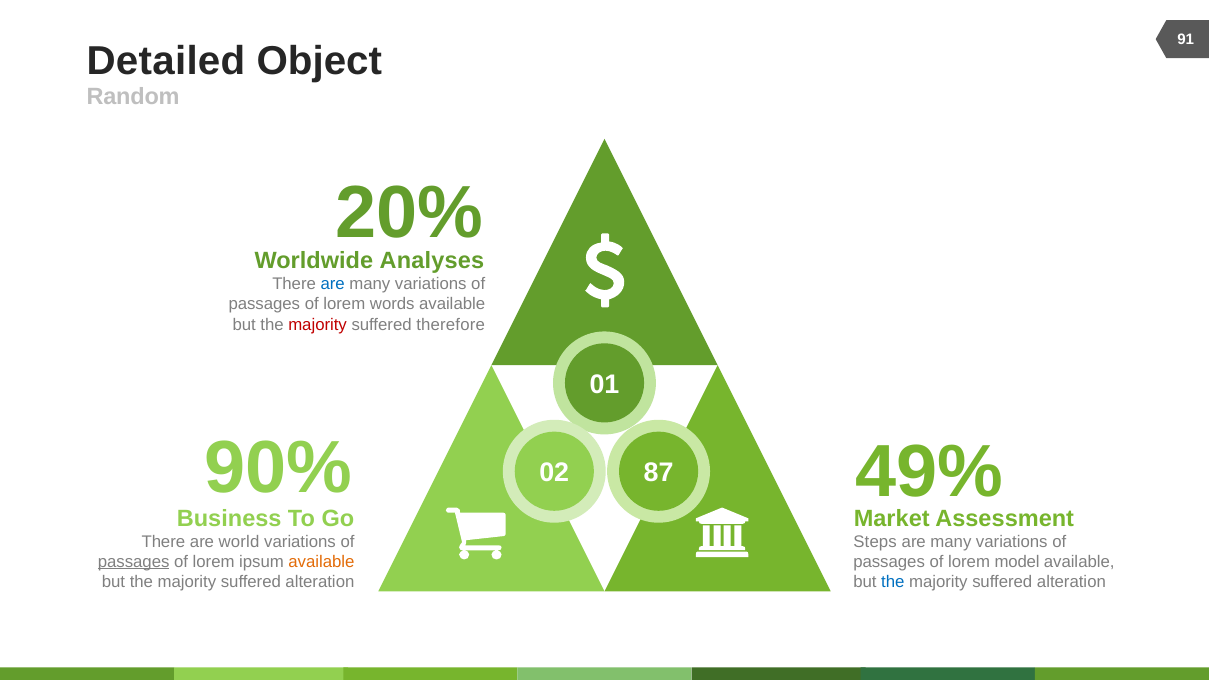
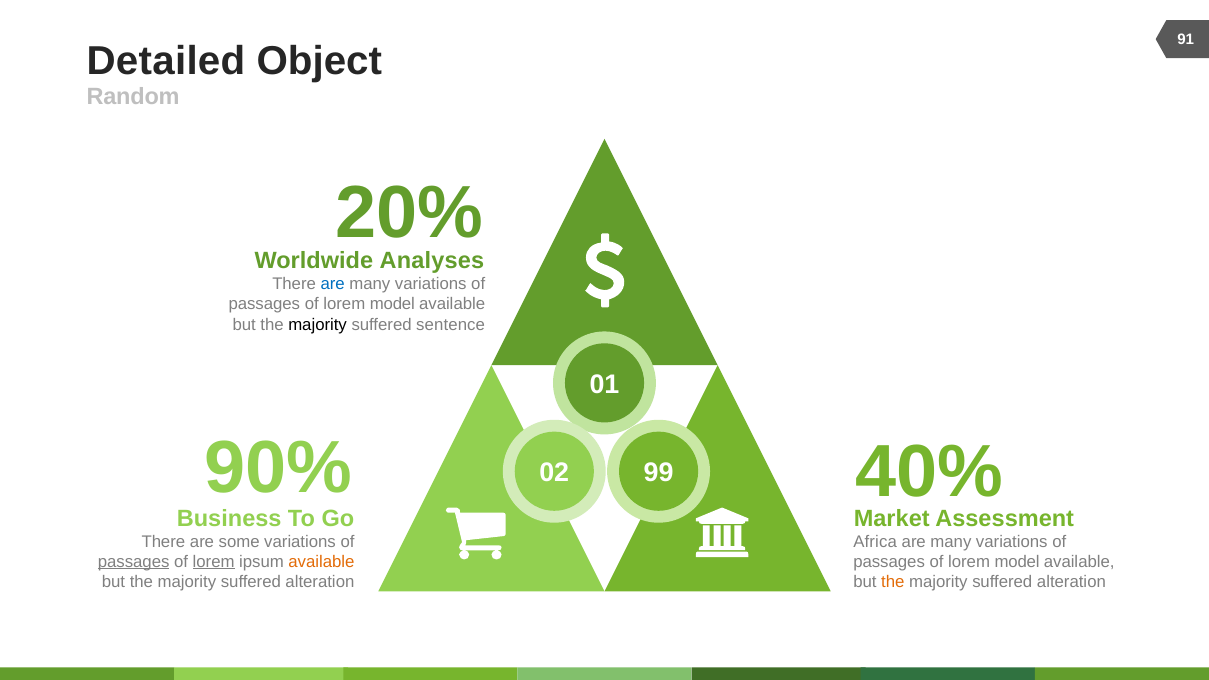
words at (392, 304): words -> model
majority at (318, 325) colour: red -> black
therefore: therefore -> sentence
49%: 49% -> 40%
87: 87 -> 99
world: world -> some
Steps: Steps -> Africa
lorem at (214, 562) underline: none -> present
the at (893, 582) colour: blue -> orange
